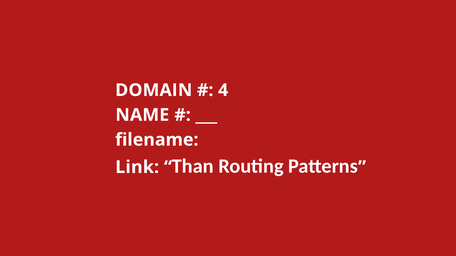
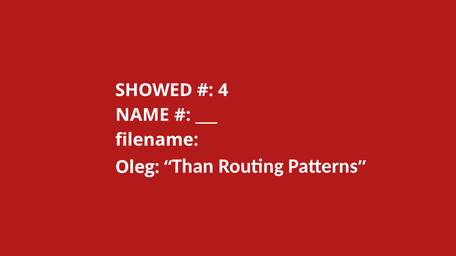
DOMAIN: DOMAIN -> SHOWED
Link: Link -> Oleg
